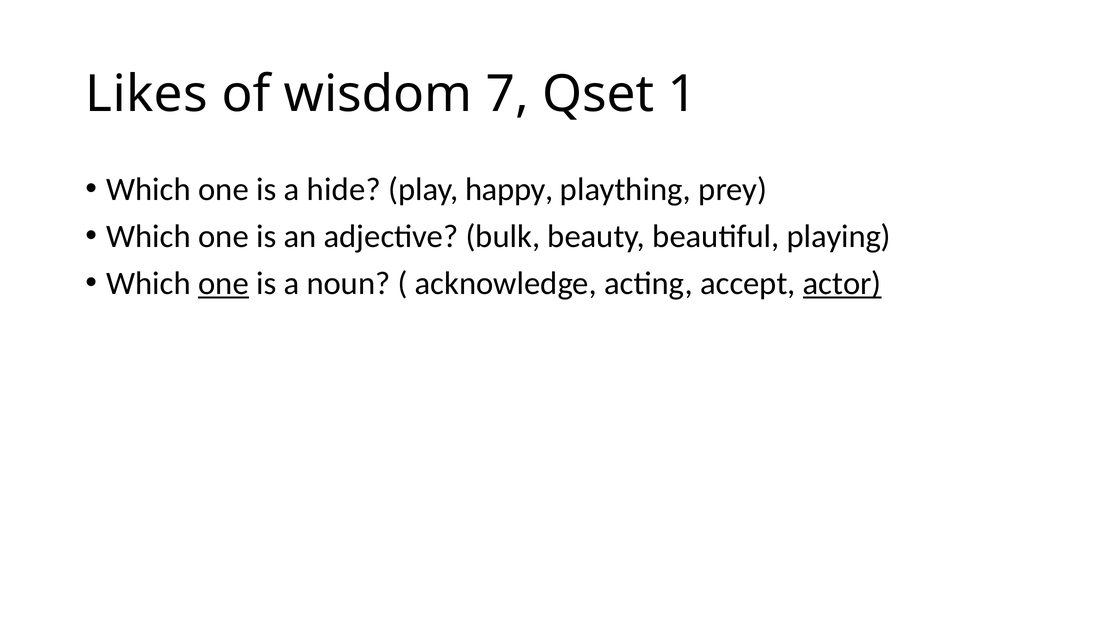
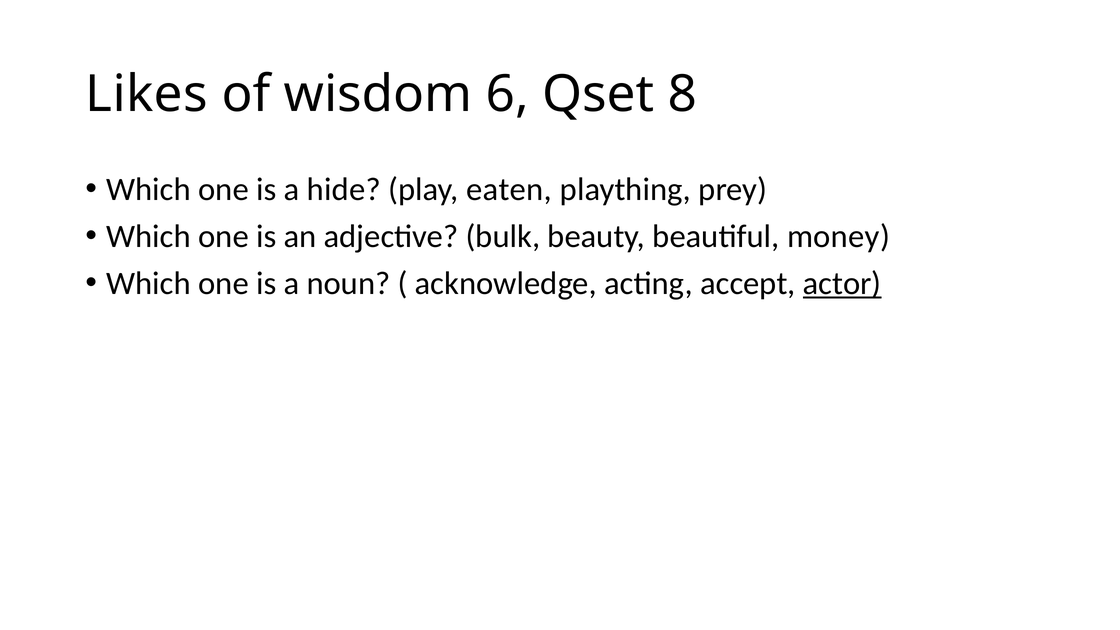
7: 7 -> 6
1: 1 -> 8
happy: happy -> eaten
playing: playing -> money
one at (223, 283) underline: present -> none
